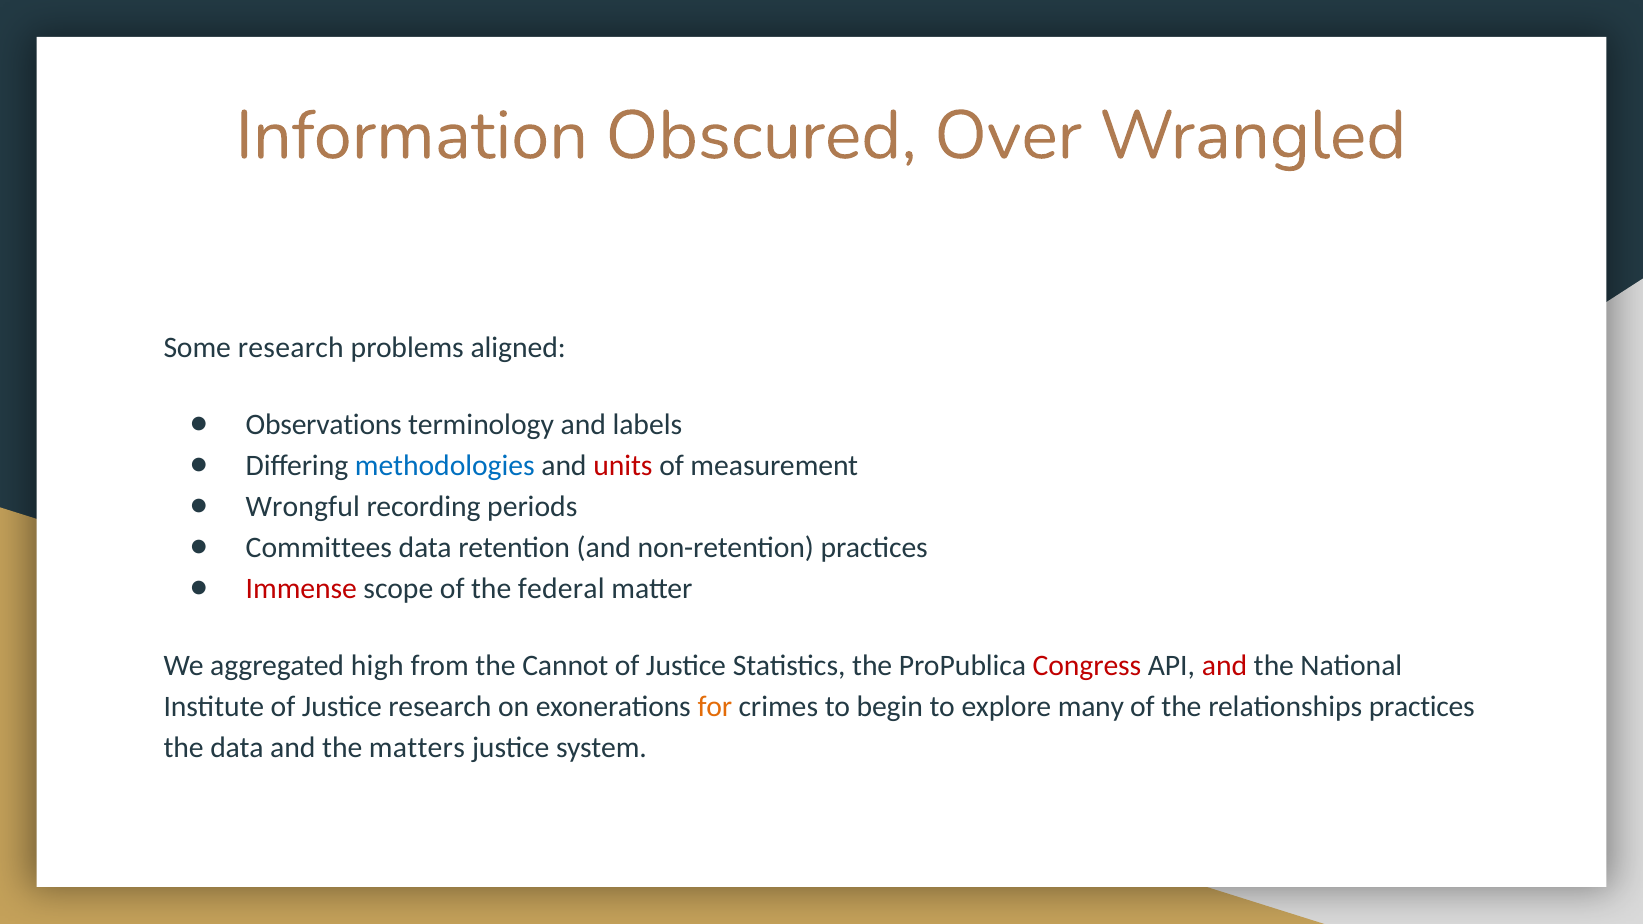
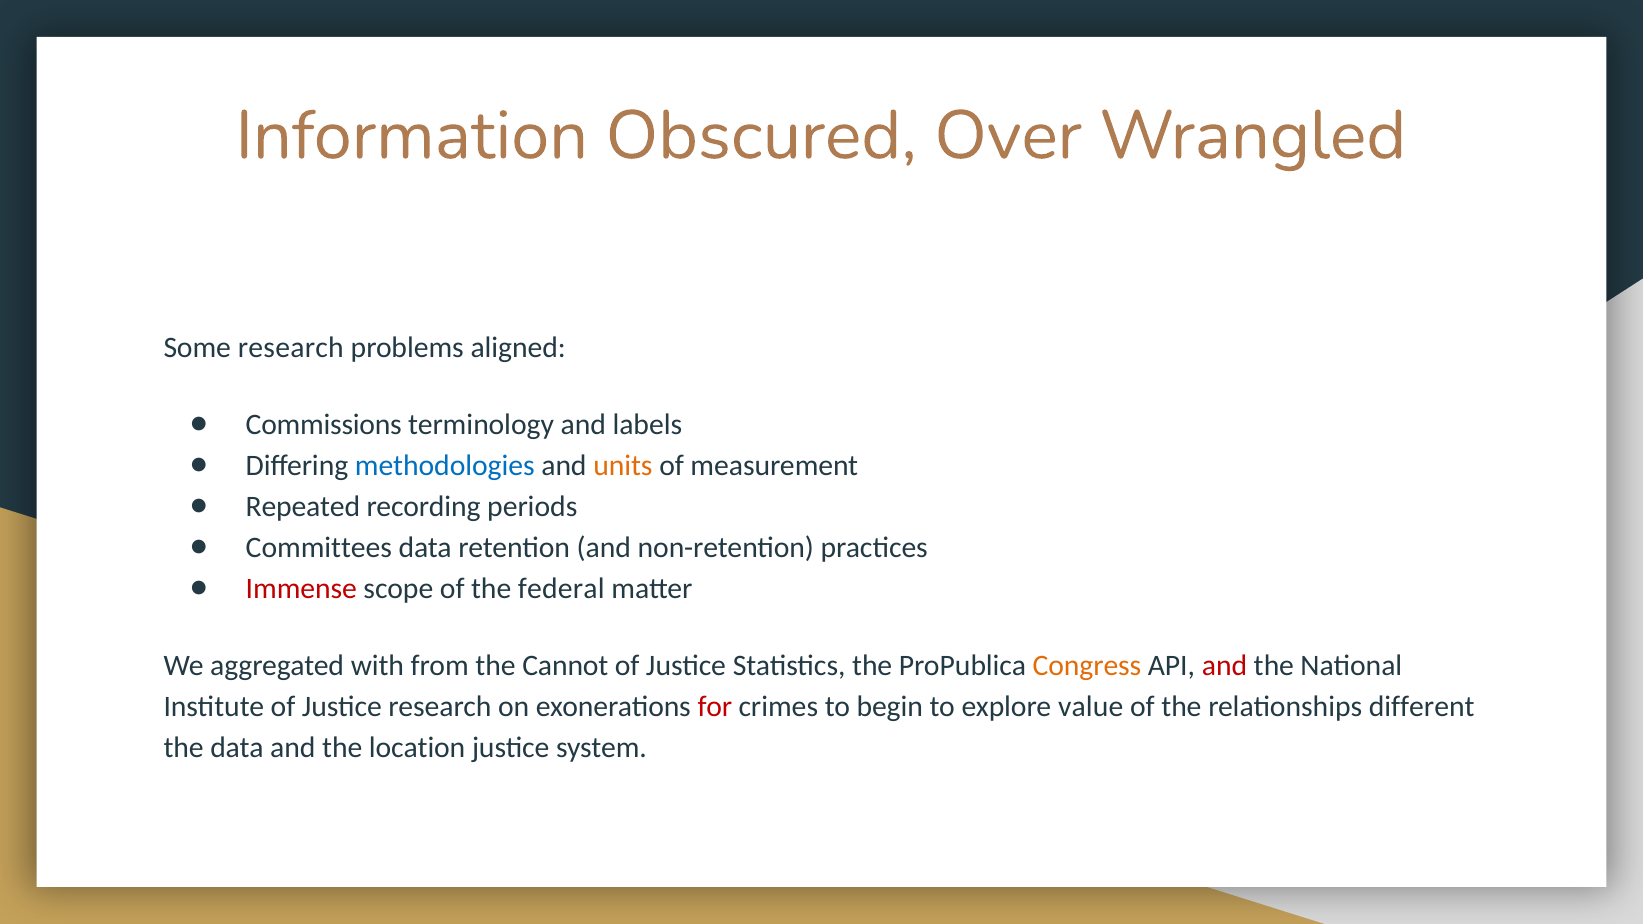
Observations: Observations -> Commissions
units colour: red -> orange
Wrongful: Wrongful -> Repeated
high: high -> with
Congress colour: red -> orange
for colour: orange -> red
many: many -> value
relationships practices: practices -> different
matters: matters -> location
